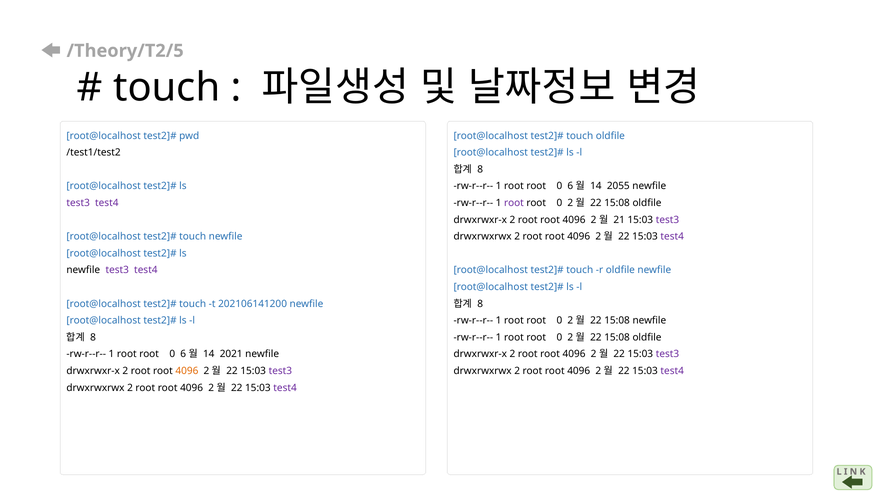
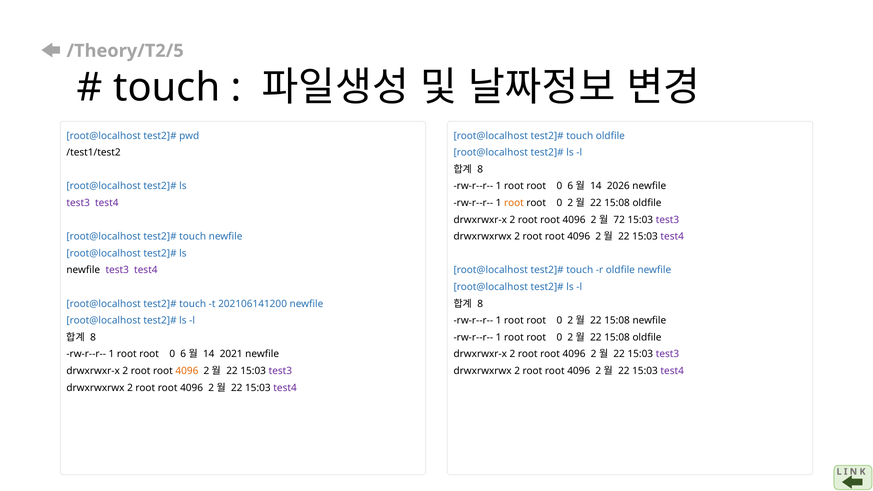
2055: 2055 -> 2026
root at (514, 203) colour: purple -> orange
21: 21 -> 72
